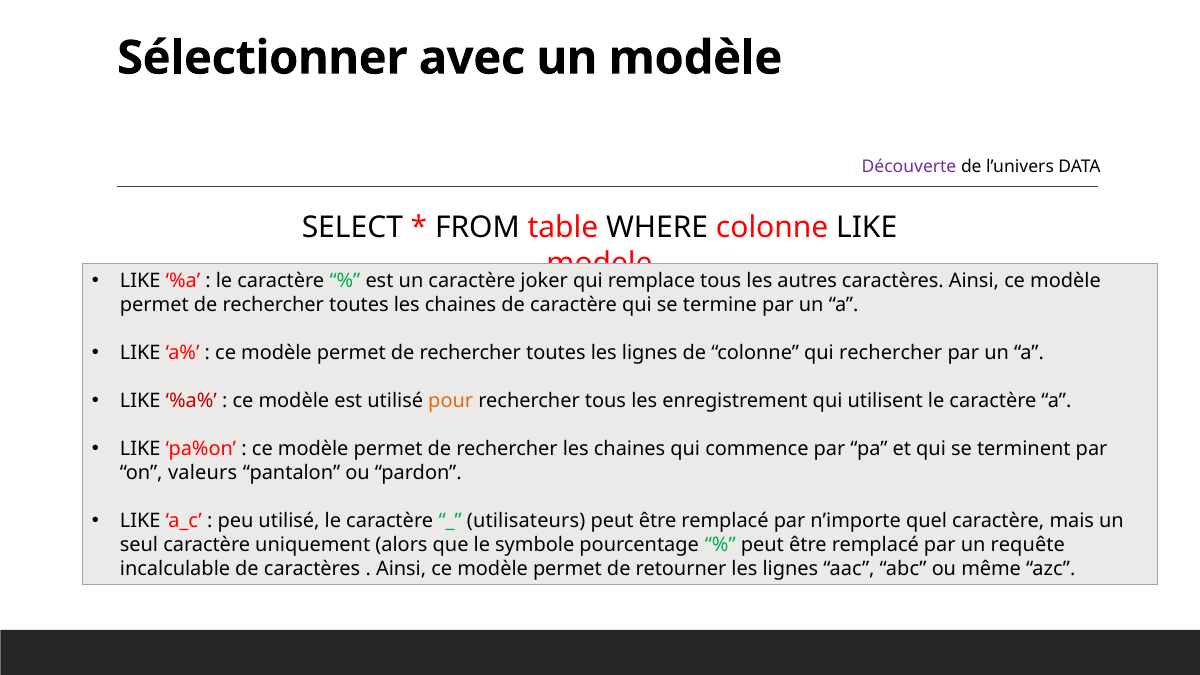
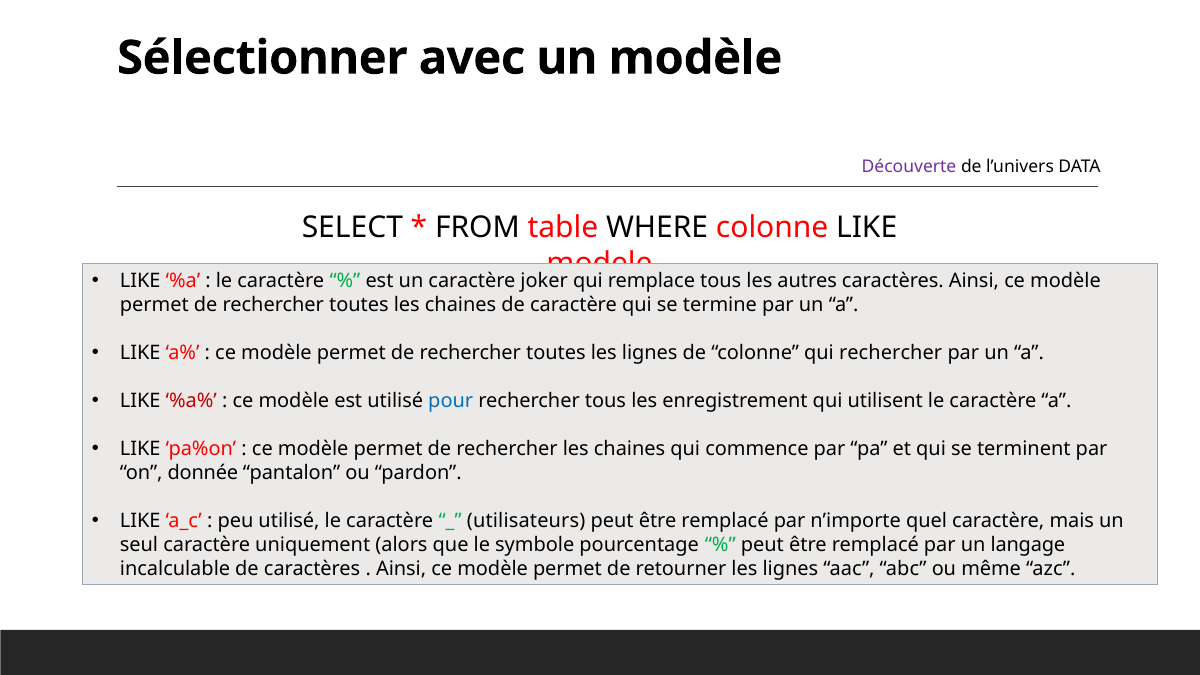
pour colour: orange -> blue
valeurs: valeurs -> donnée
requête: requête -> langage
